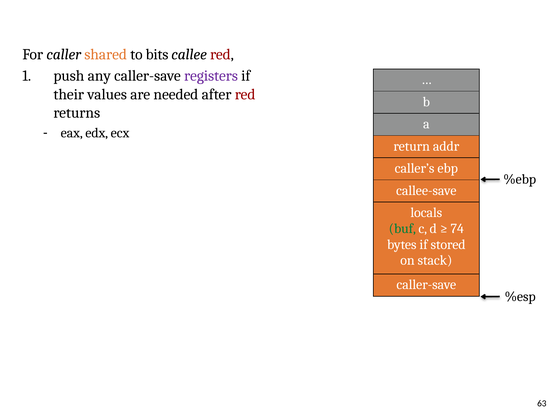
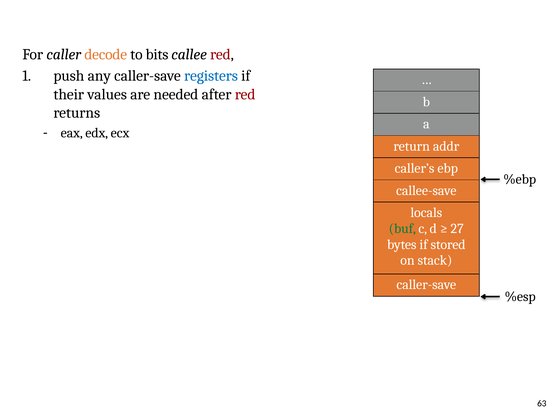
shared: shared -> decode
registers colour: purple -> blue
74: 74 -> 27
